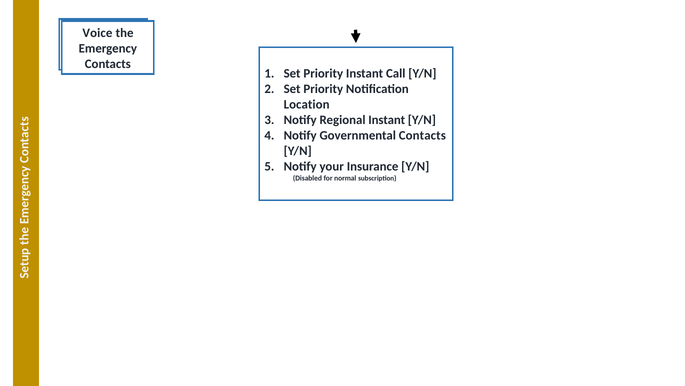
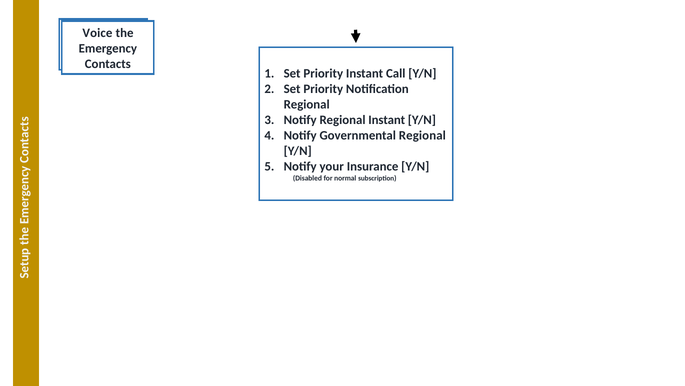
Location at (307, 104): Location -> Regional
Governmental Contacts: Contacts -> Regional
